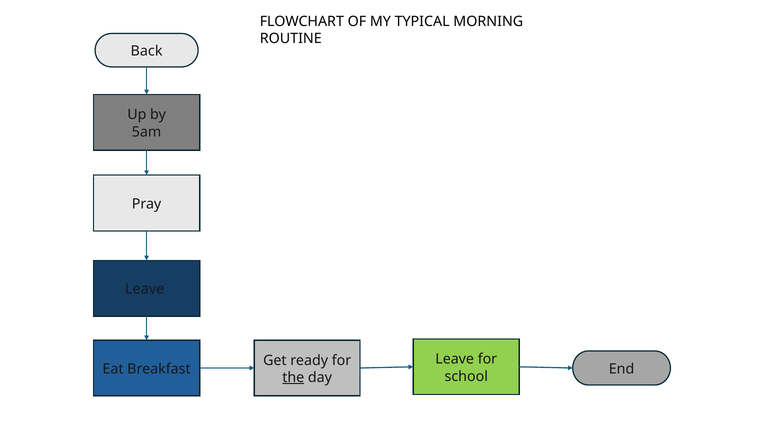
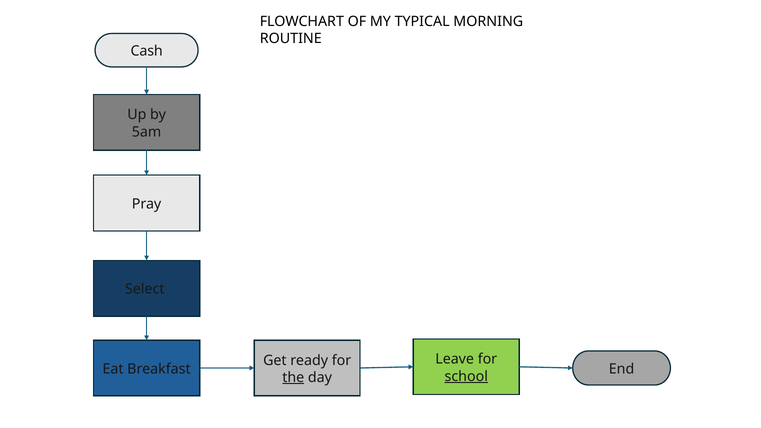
Back: Back -> Cash
Leave at (145, 289): Leave -> Select
school underline: none -> present
